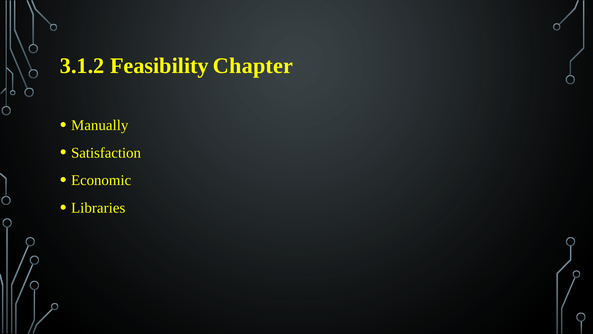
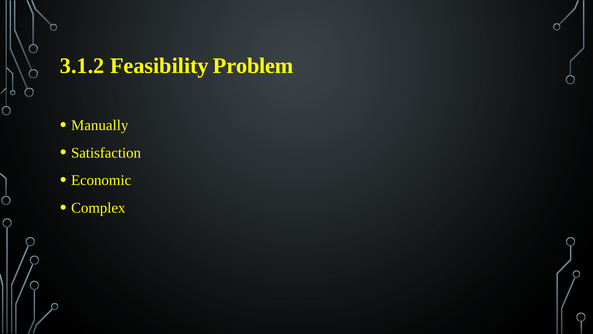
Chapter: Chapter -> Problem
Libraries: Libraries -> Complex
